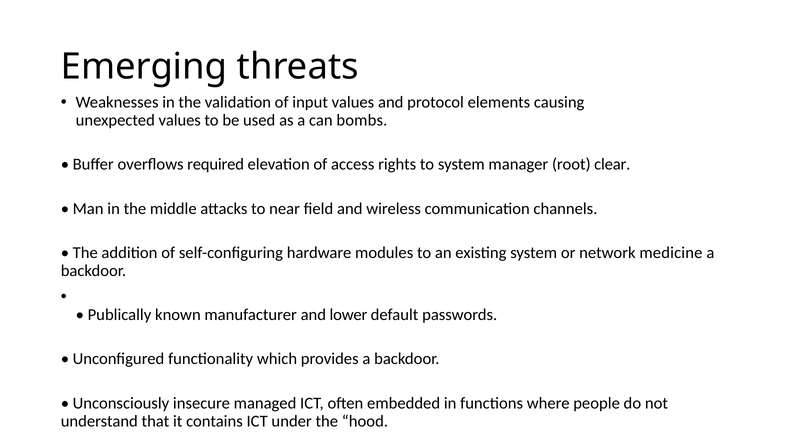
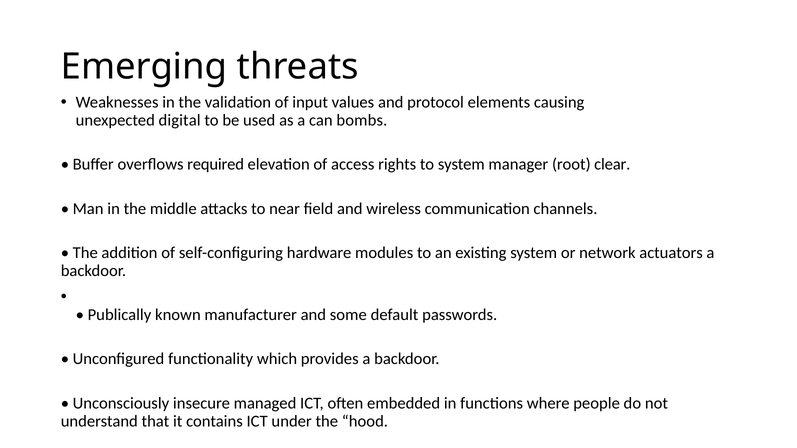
unexpected values: values -> digital
medicine: medicine -> actuators
lower: lower -> some
